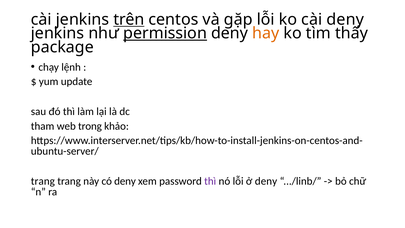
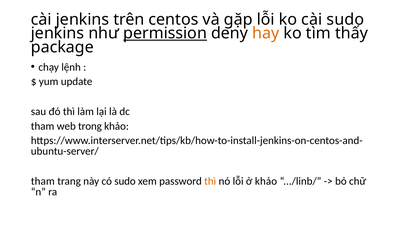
trên underline: present -> none
cài deny: deny -> sudo
trang at (43, 181): trang -> tham
có deny: deny -> sudo
thì at (210, 181) colour: purple -> orange
ở deny: deny -> khảo
